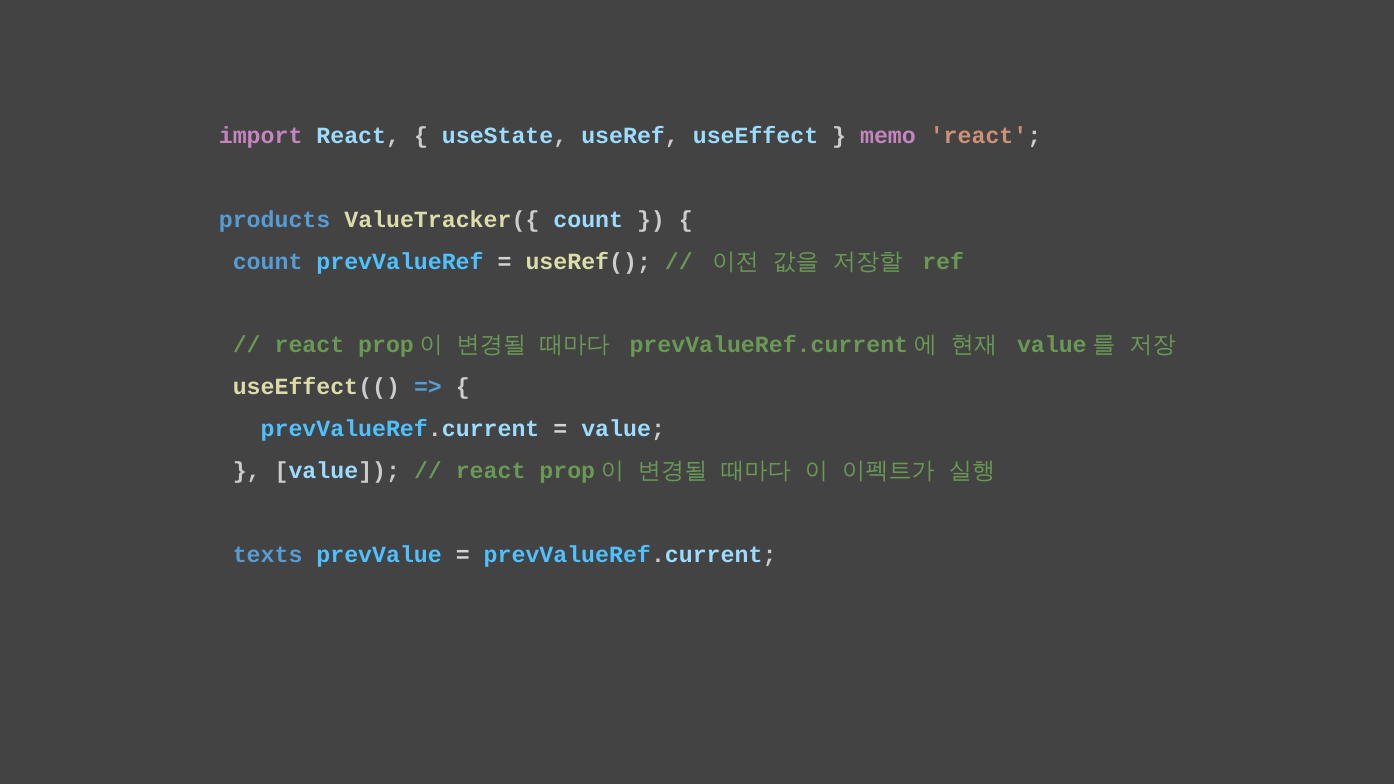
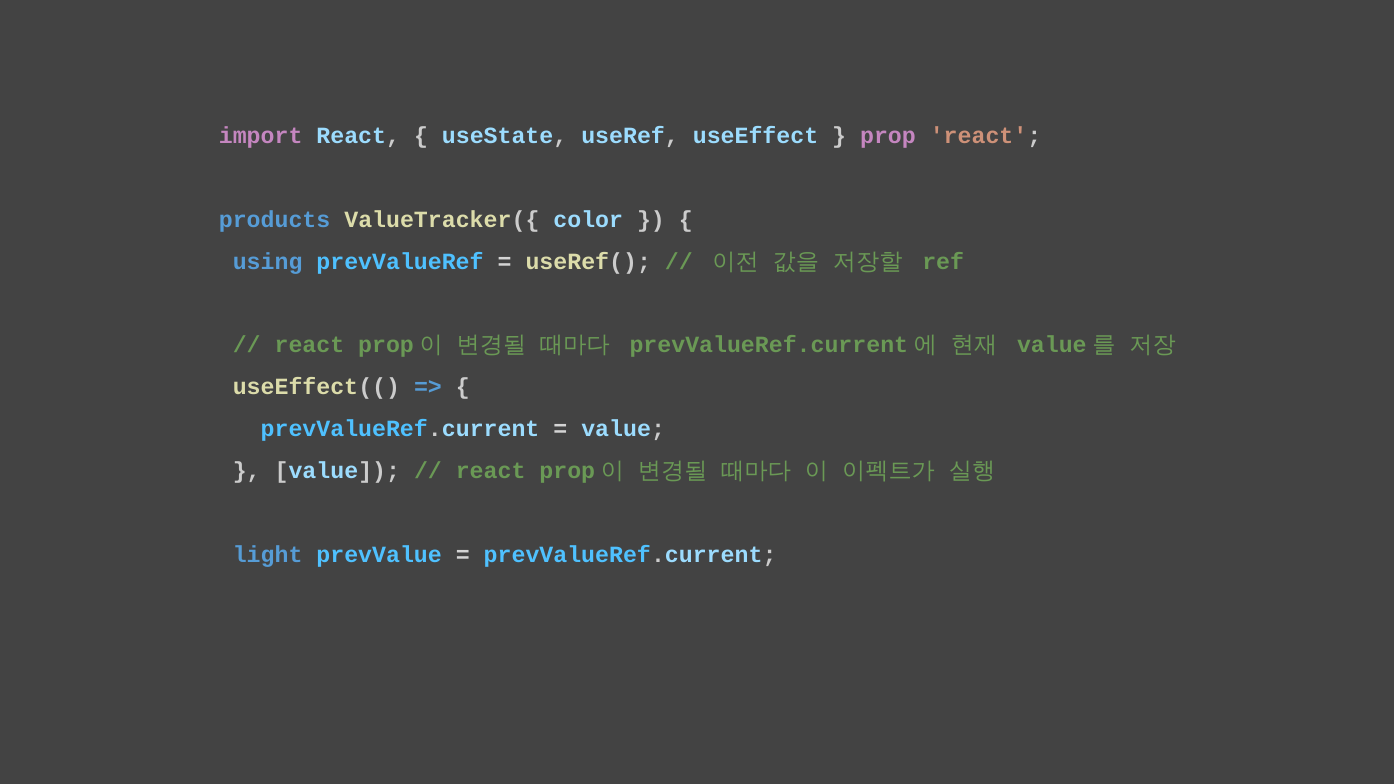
memo at (888, 136): memo -> prop
ValueTracker({ count: count -> color
count at (268, 262): count -> using
texts: texts -> light
